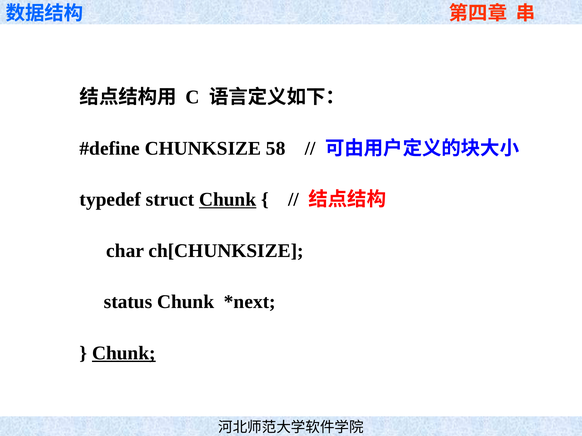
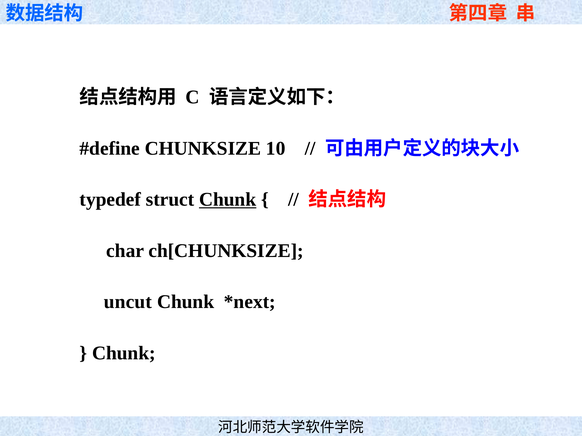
58: 58 -> 10
status: status -> uncut
Chunk at (124, 353) underline: present -> none
